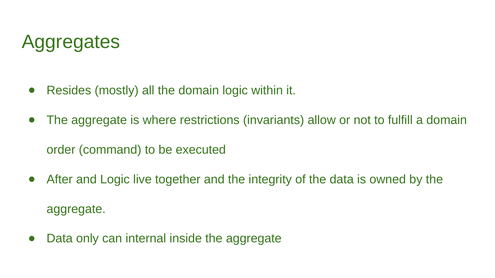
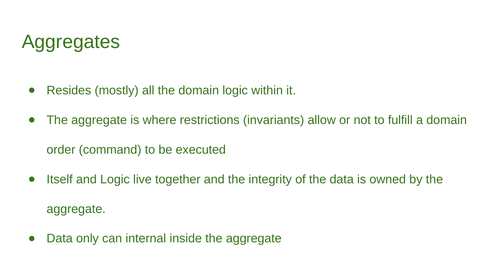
After: After -> Itself
